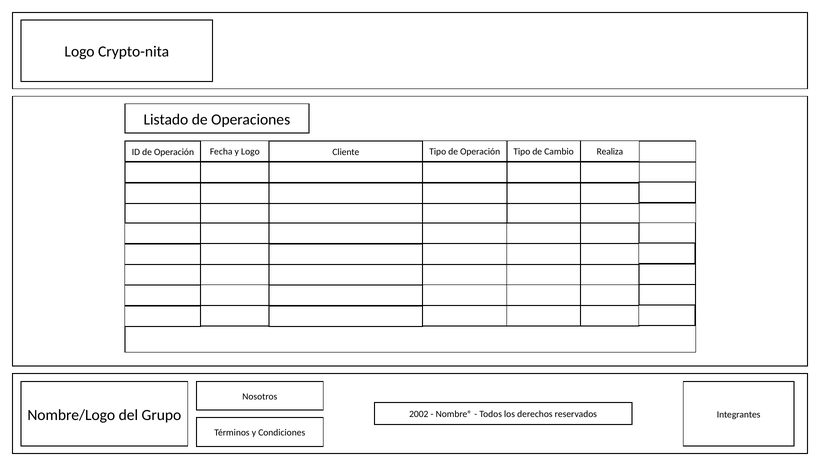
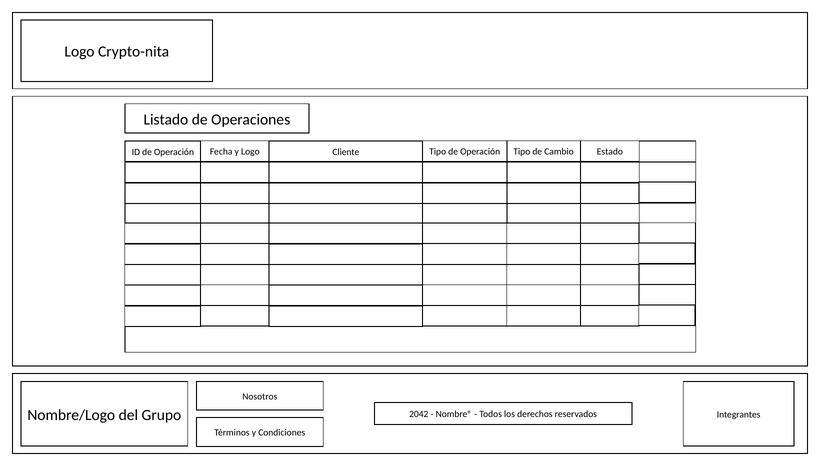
Realiza: Realiza -> Estado
2002: 2002 -> 2042
